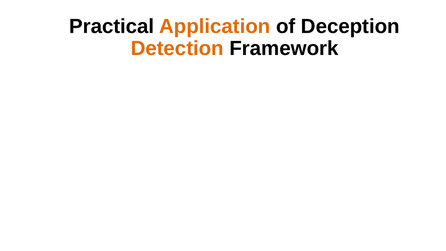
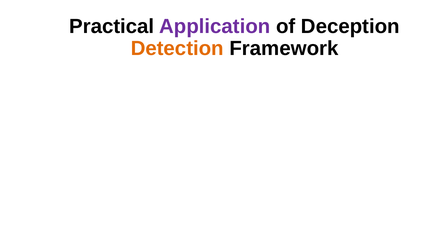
Application colour: orange -> purple
